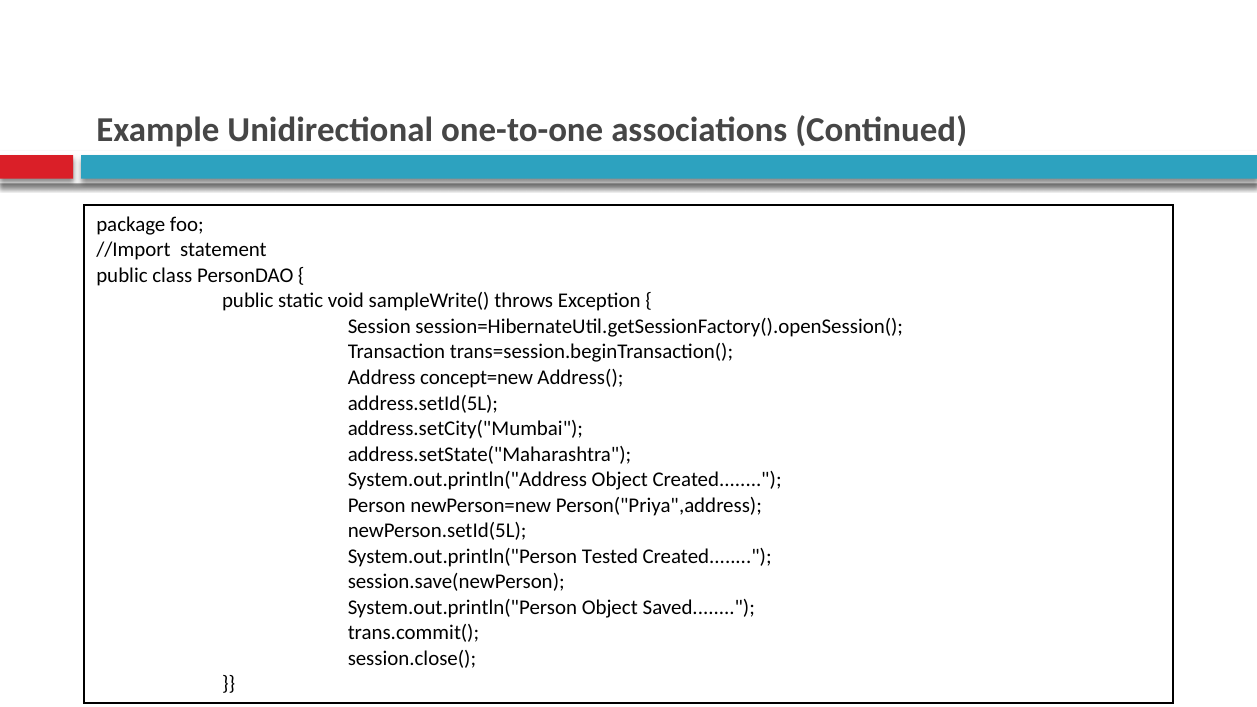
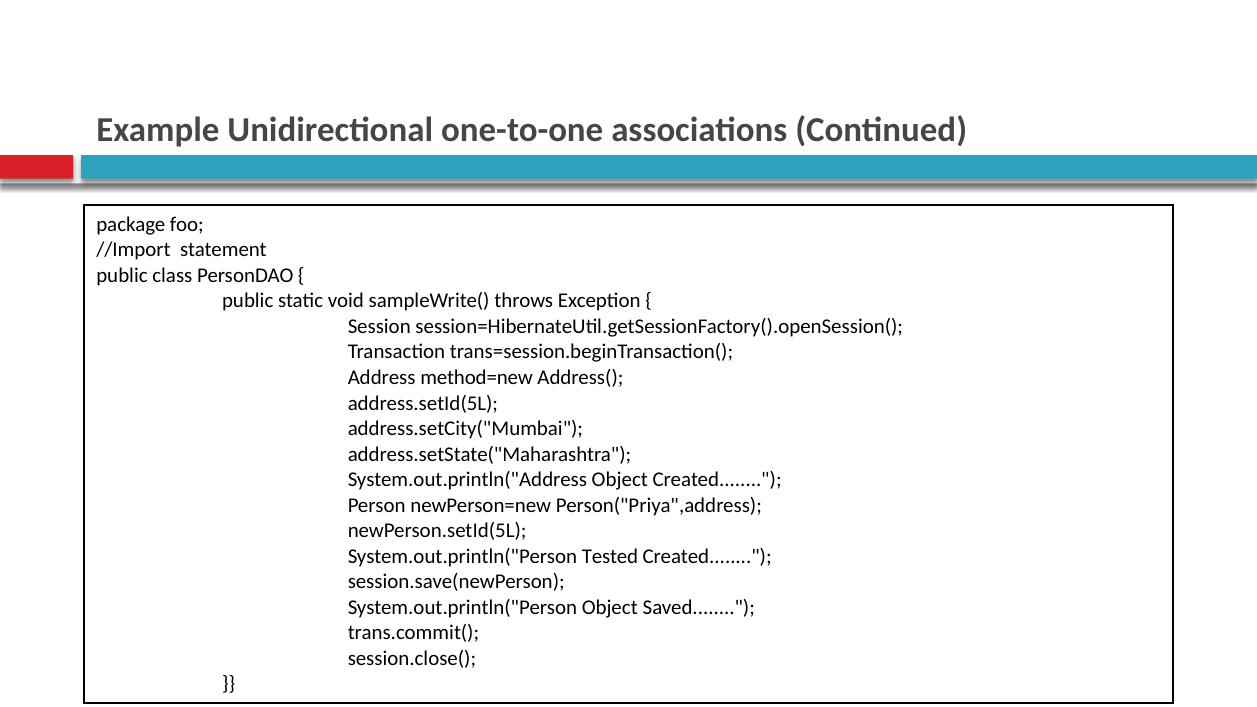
concept=new: concept=new -> method=new
